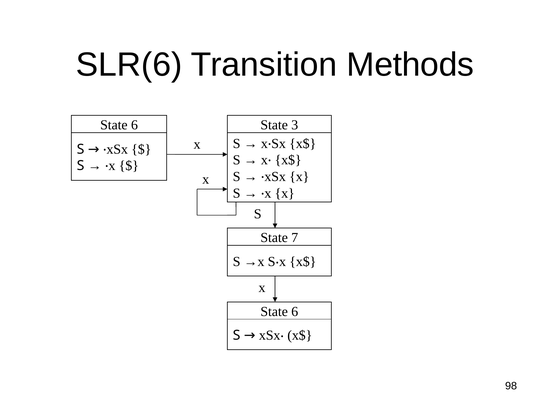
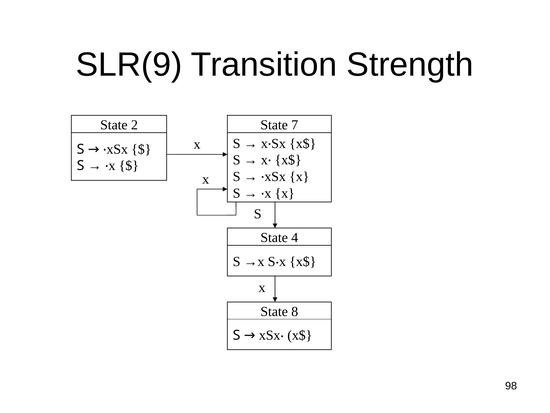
SLR(6: SLR(6 -> SLR(9
Methods: Methods -> Strength
6 at (134, 125): 6 -> 2
3: 3 -> 7
7: 7 -> 4
6 at (295, 311): 6 -> 8
